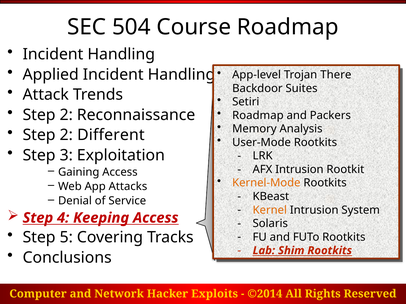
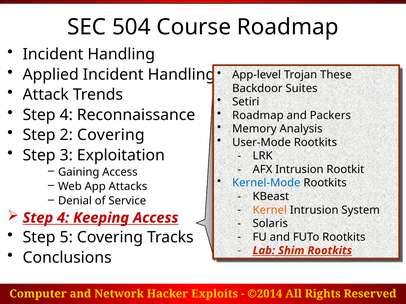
There: There -> These
2 at (66, 115): 2 -> 4
2 Different: Different -> Covering
Kernel-Mode colour: orange -> blue
